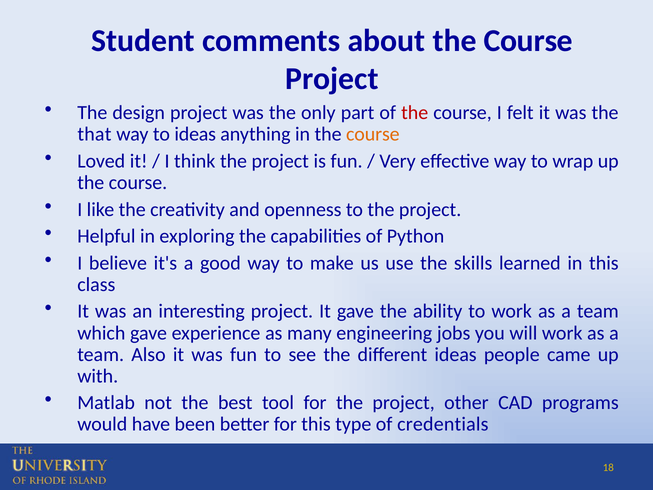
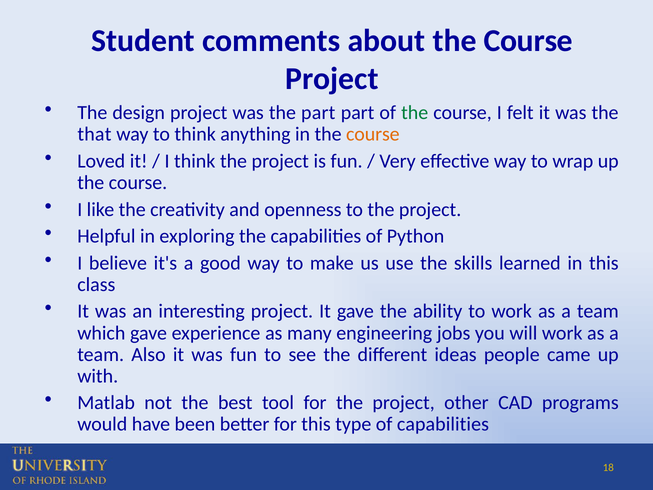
the only: only -> part
the at (415, 113) colour: red -> green
to ideas: ideas -> think
of credentials: credentials -> capabilities
